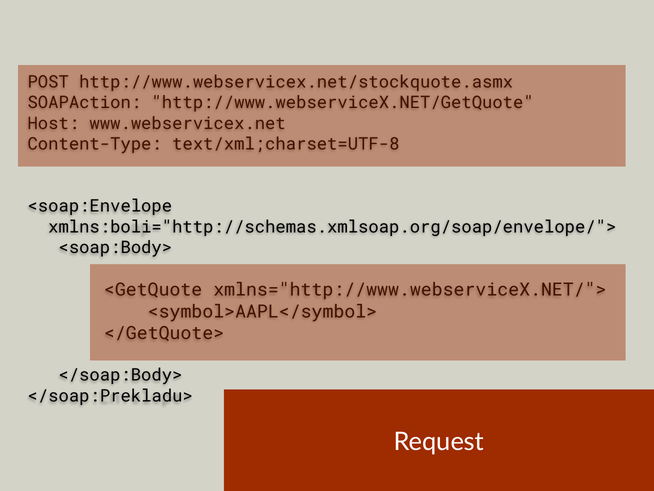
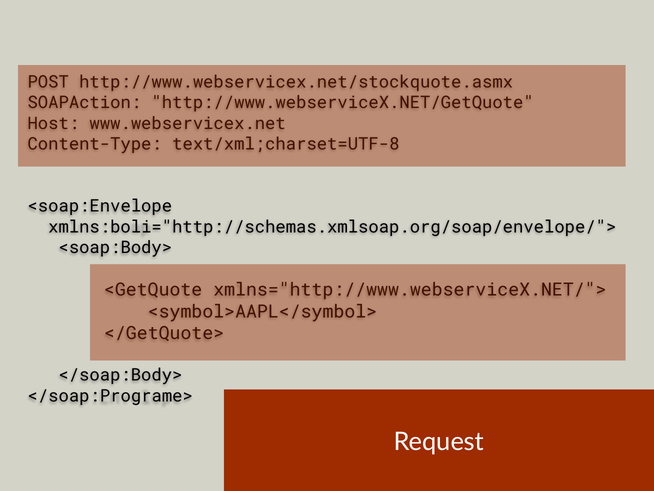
</soap:Prekladu>: </soap:Prekladu> -> </soap:Programe>
